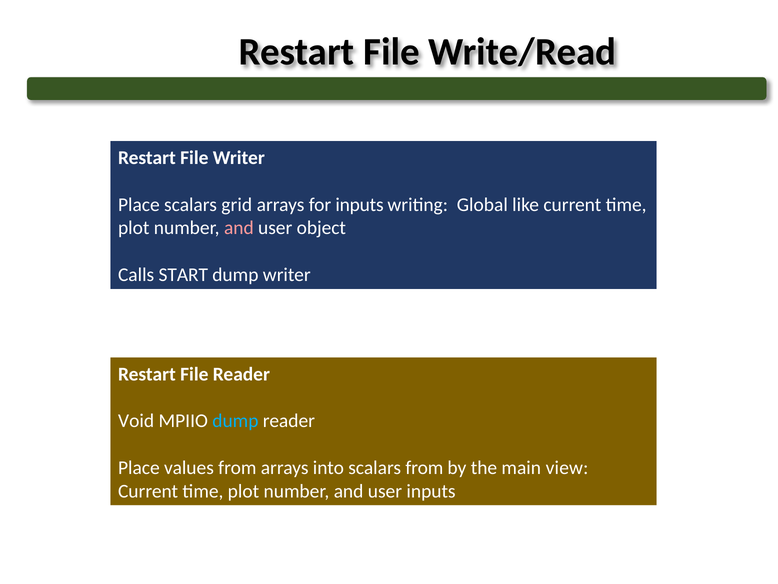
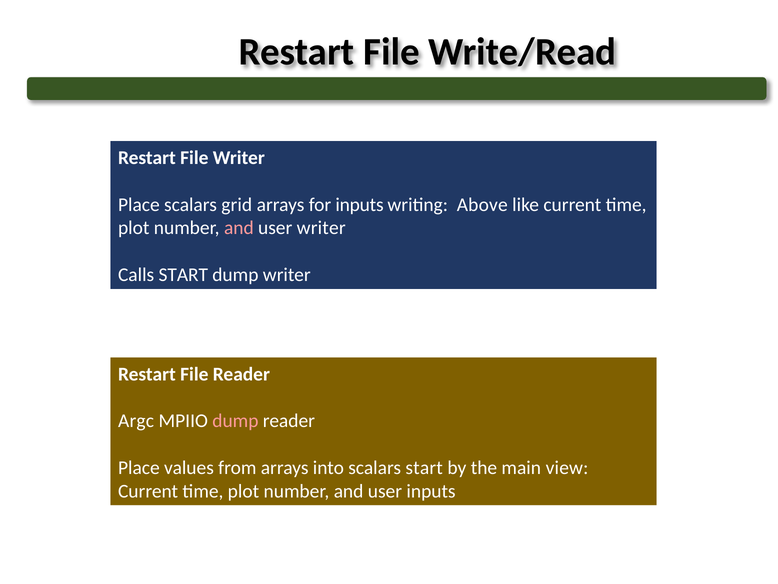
Global: Global -> Above
user object: object -> writer
Void: Void -> Argc
dump at (235, 421) colour: light blue -> pink
scalars from: from -> start
